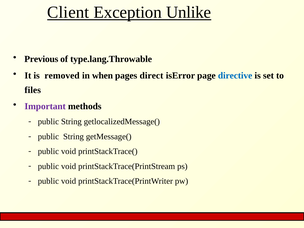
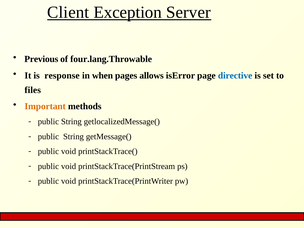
Unlike: Unlike -> Server
type.lang.Throwable: type.lang.Throwable -> four.lang.Throwable
removed: removed -> response
direct: direct -> allows
Important colour: purple -> orange
